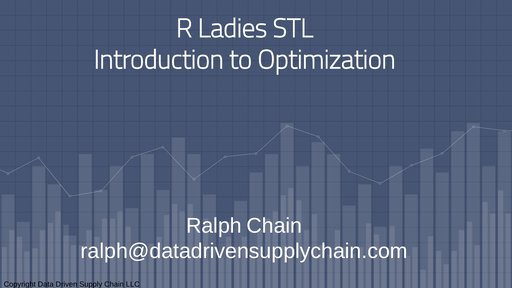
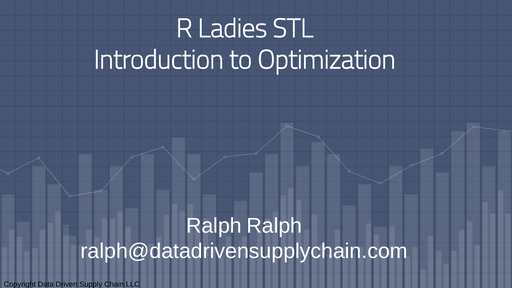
Ralph Chain: Chain -> Ralph
